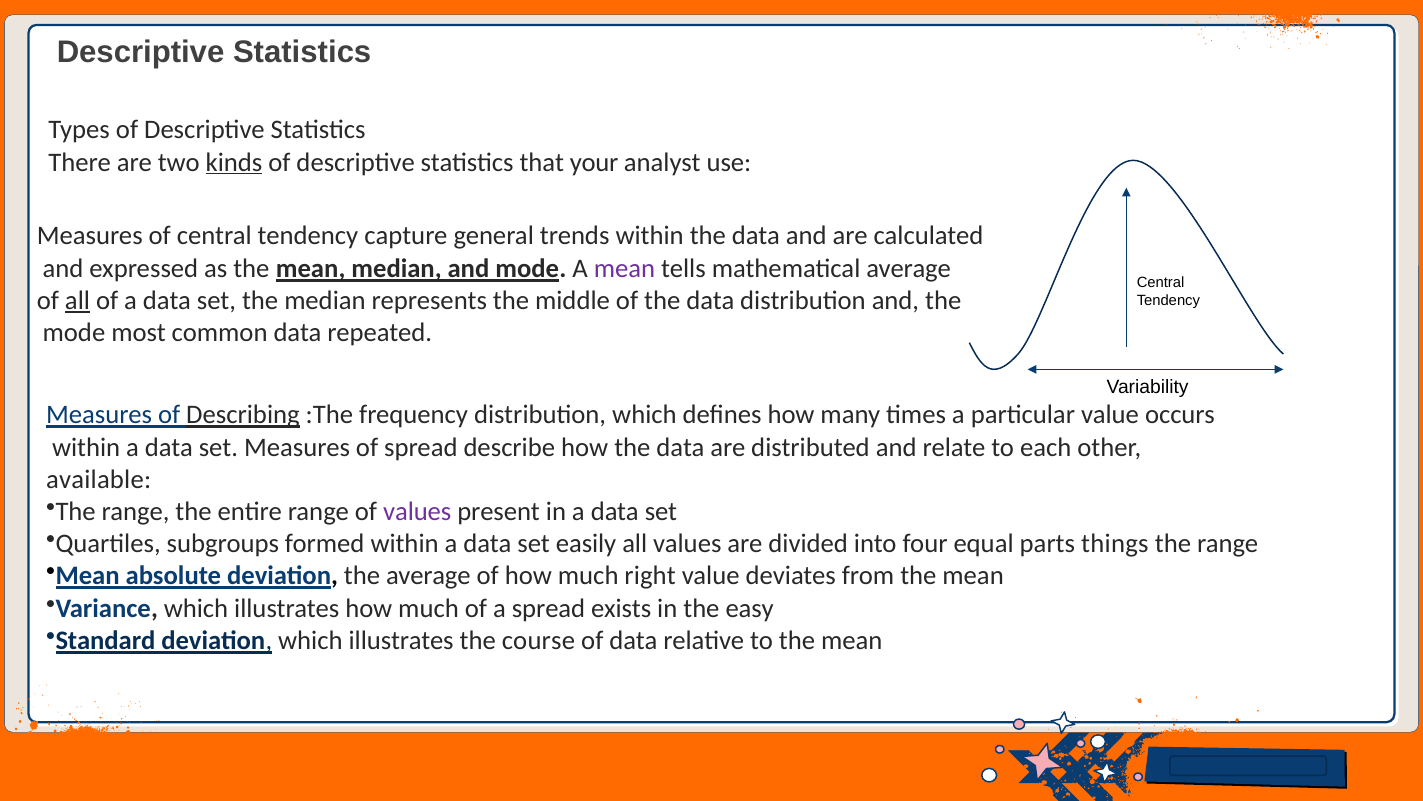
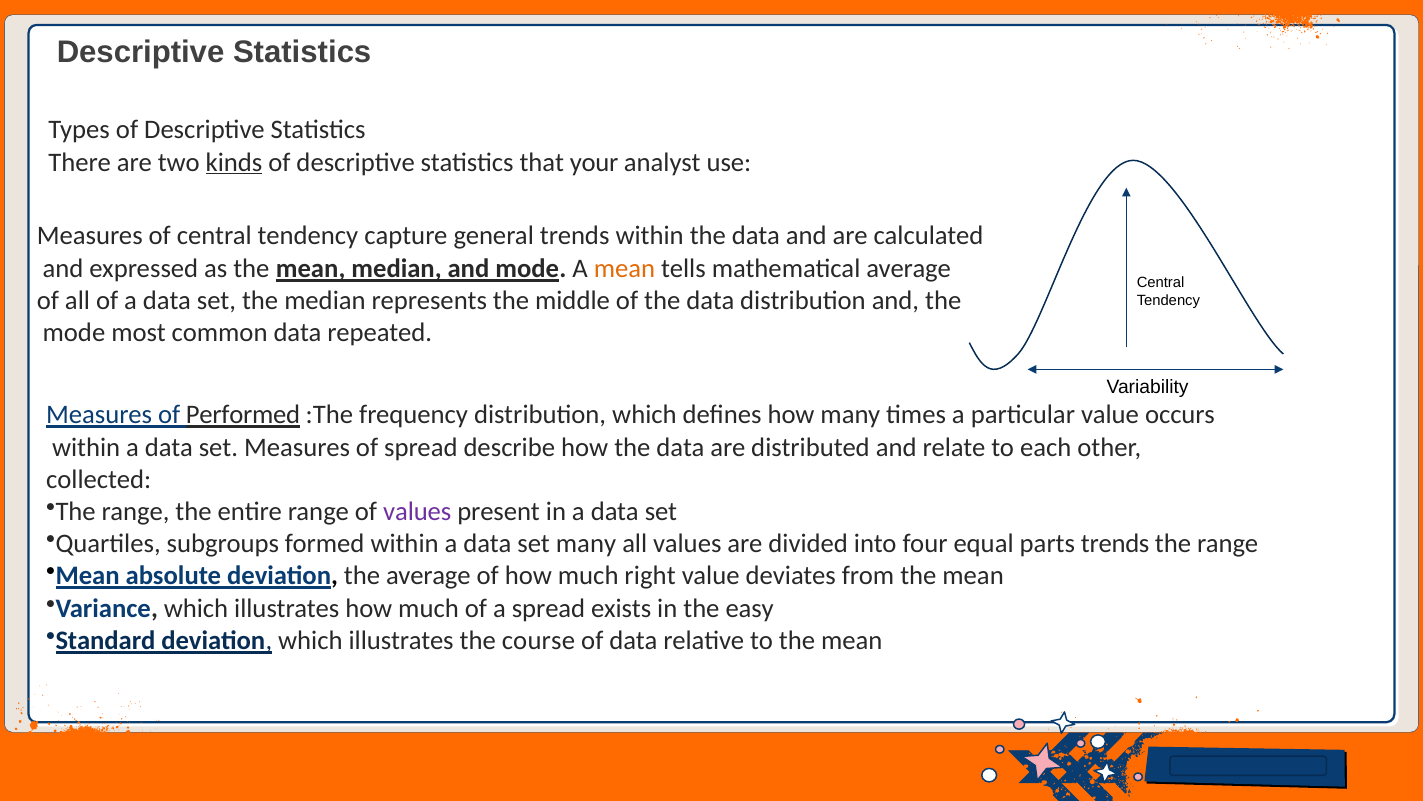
mean at (624, 268) colour: purple -> orange
all at (77, 300) underline: present -> none
Describing: Describing -> Performed
available: available -> collected
set easily: easily -> many
parts things: things -> trends
